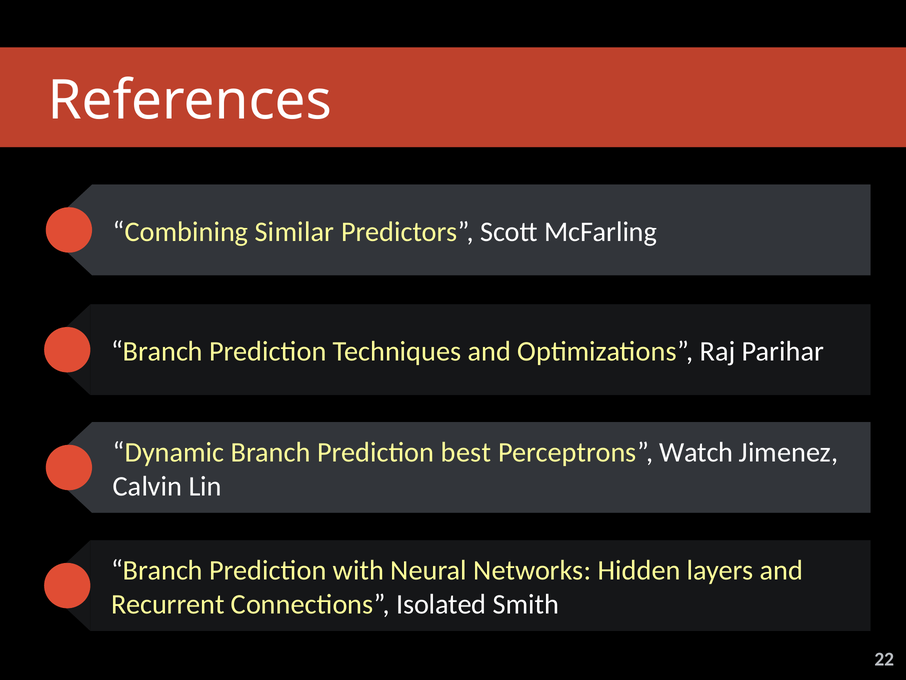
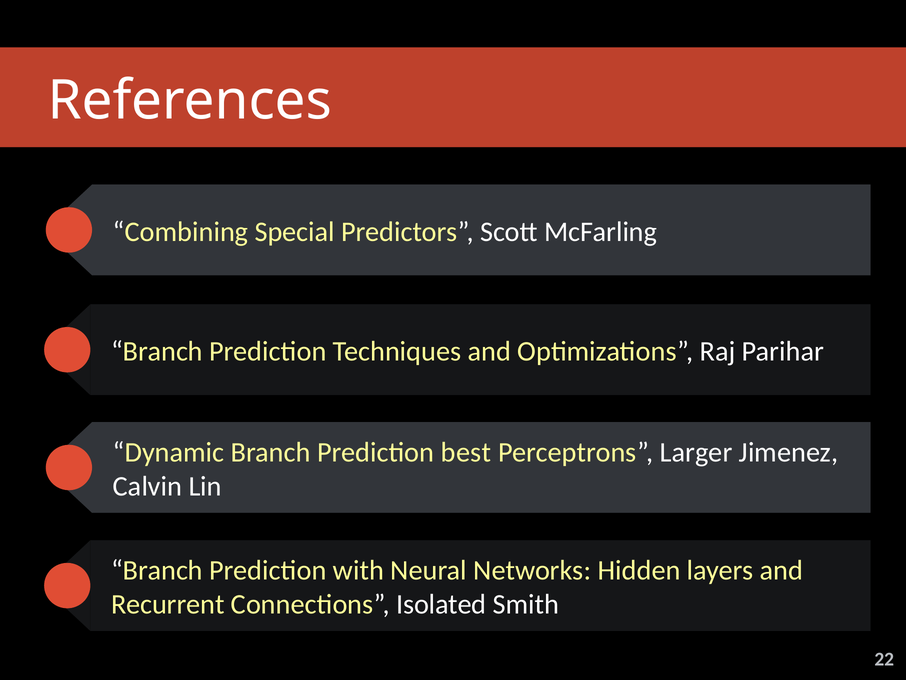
Similar: Similar -> Special
Watch: Watch -> Larger
